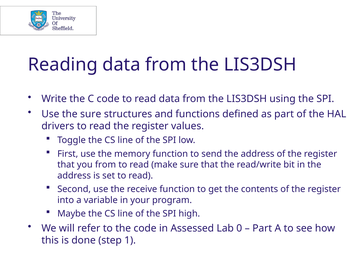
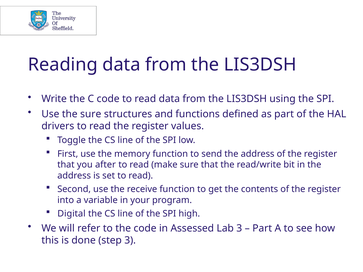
you from: from -> after
Maybe: Maybe -> Digital
Lab 0: 0 -> 3
step 1: 1 -> 3
